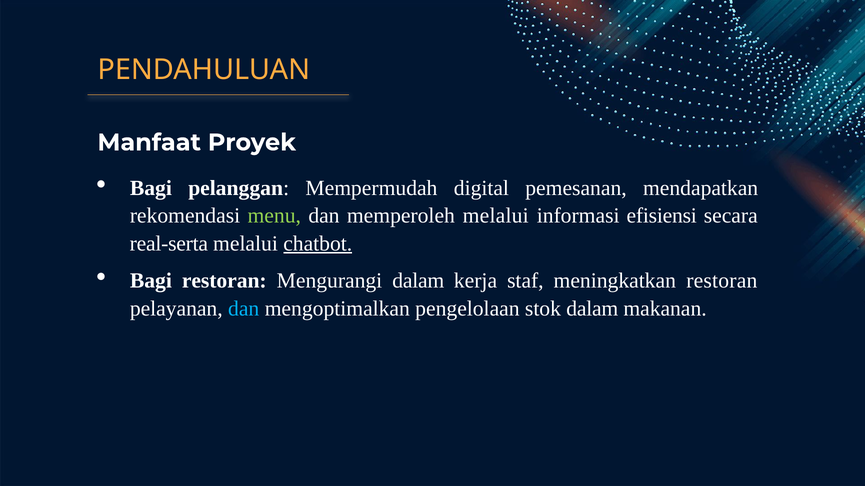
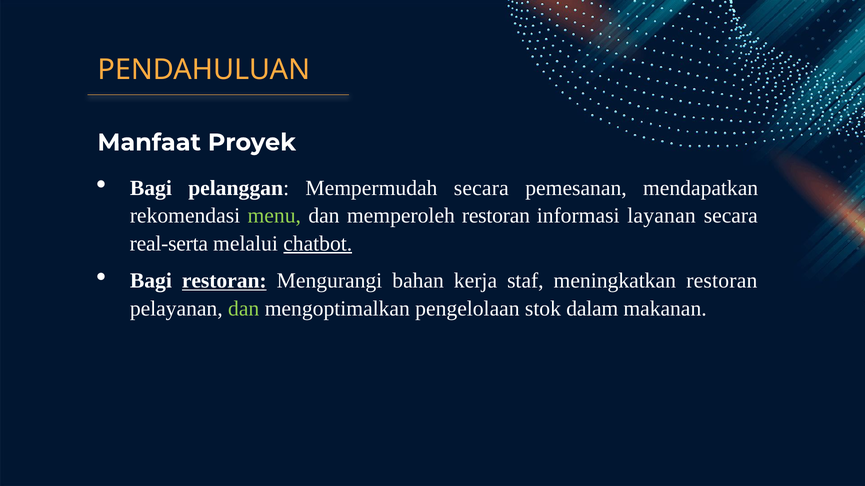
Mempermudah digital: digital -> secara
memperoleh melalui: melalui -> restoran
efisiensi: efisiensi -> layanan
restoran at (224, 281) underline: none -> present
Mengurangi dalam: dalam -> bahan
dan at (244, 309) colour: light blue -> light green
